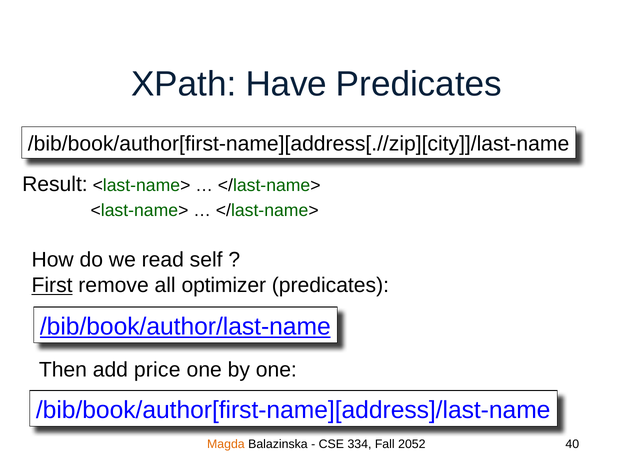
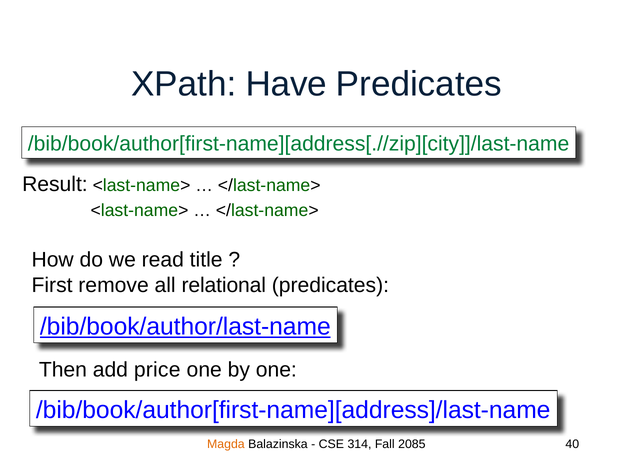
/bib/book/author[first-name][address[.//zip][city]]/last-name colour: black -> green
self: self -> title
First underline: present -> none
optimizer: optimizer -> relational
334: 334 -> 314
2052: 2052 -> 2085
